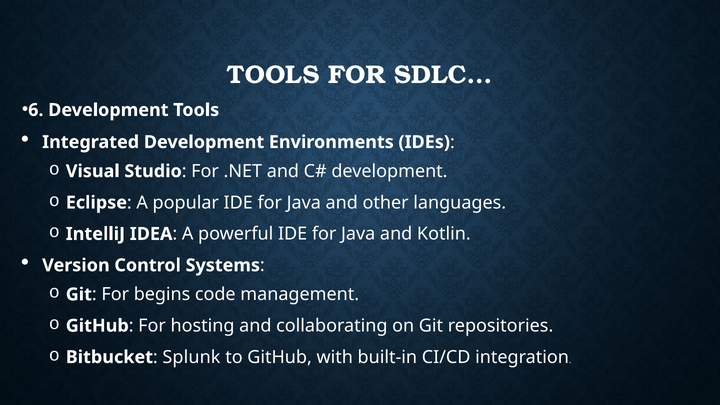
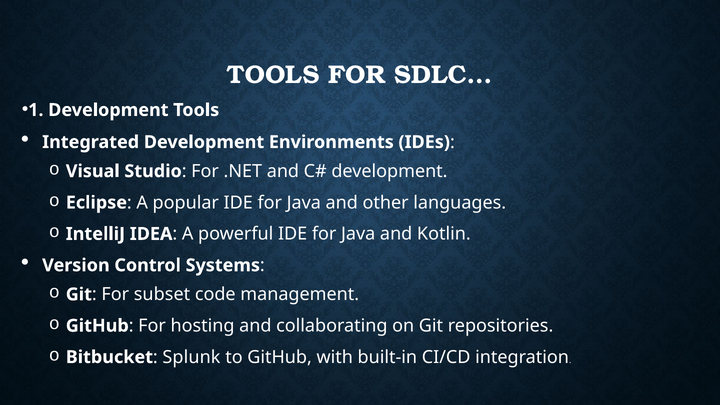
6: 6 -> 1
begins: begins -> subset
